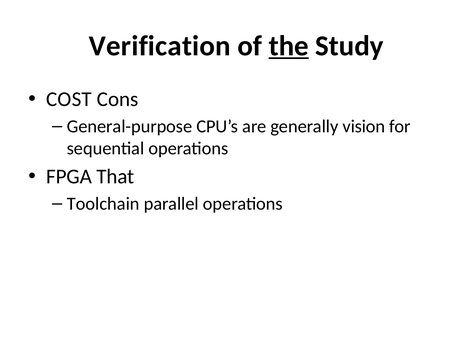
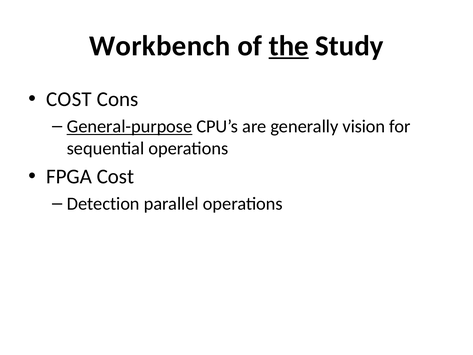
Verification: Verification -> Workbench
General-purpose underline: none -> present
FPGA That: That -> Cost
Toolchain: Toolchain -> Detection
